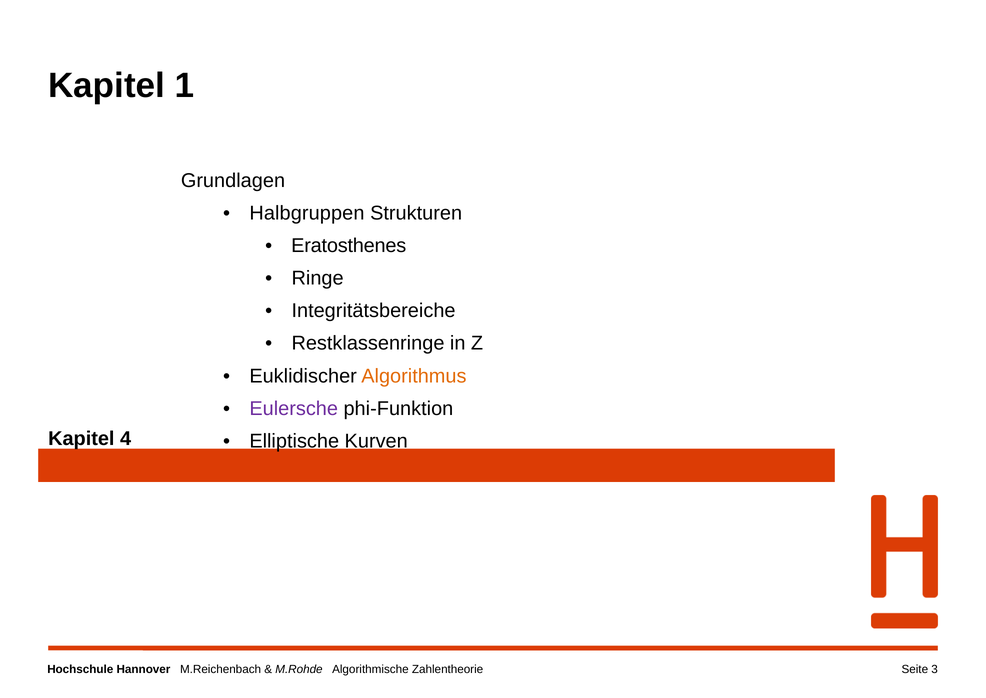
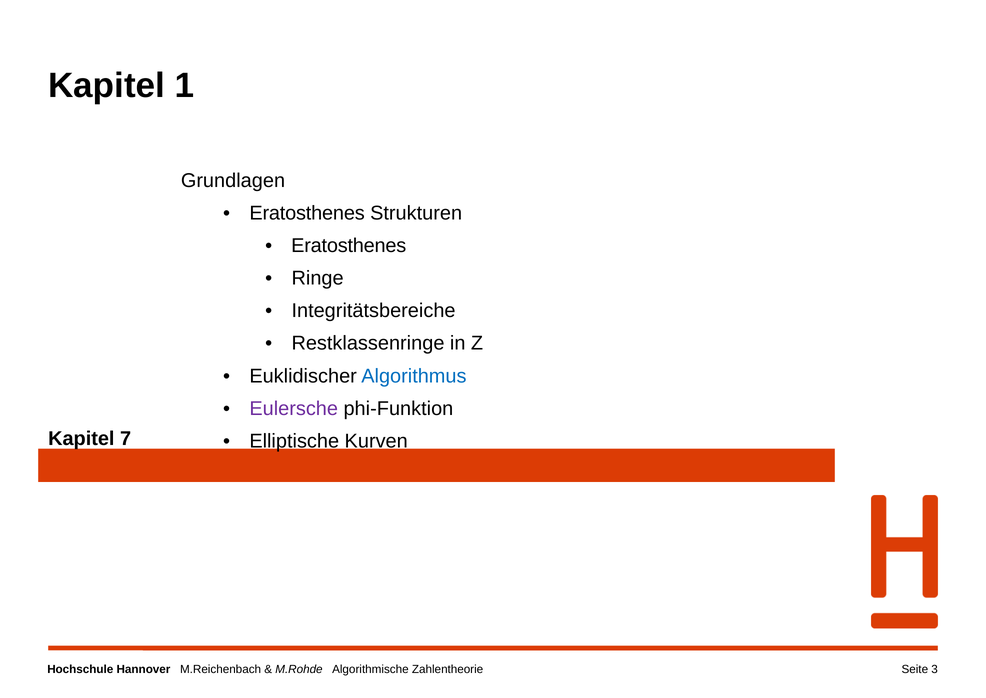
Halbgruppen at (307, 213): Halbgruppen -> Eratosthenes
Algorithmus colour: orange -> blue
4: 4 -> 7
